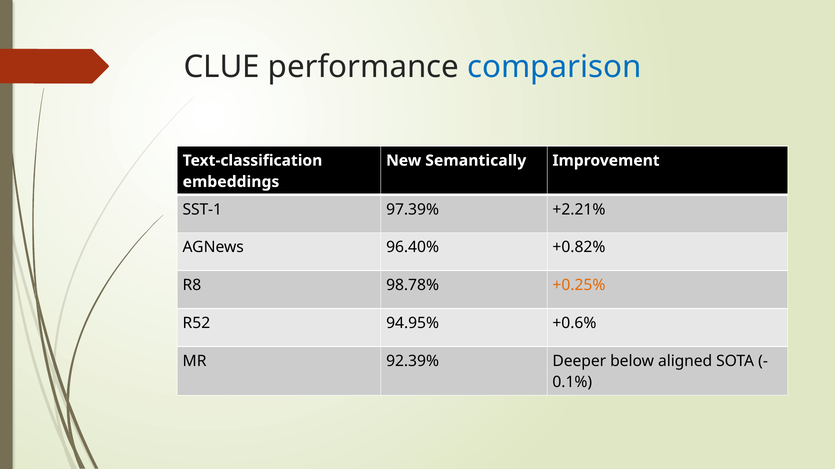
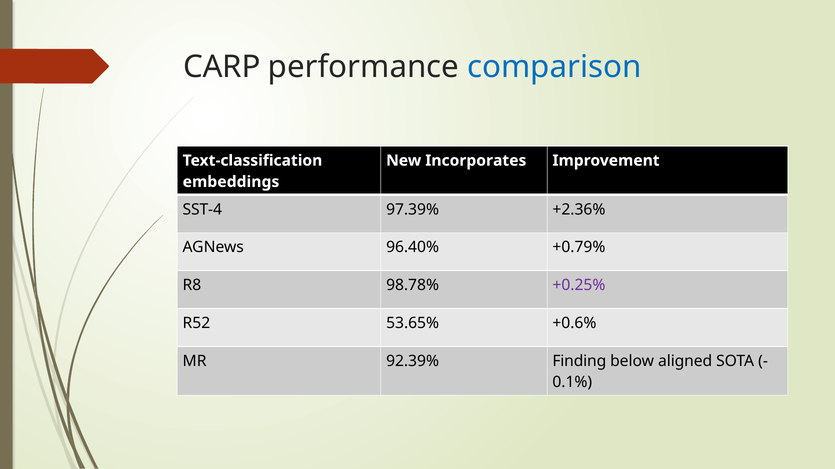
CLUE: CLUE -> CARP
Semantically: Semantically -> Incorporates
SST-1: SST-1 -> SST-4
+2.21%: +2.21% -> +2.36%
+0.82%: +0.82% -> +0.79%
+0.25% colour: orange -> purple
94.95%: 94.95% -> 53.65%
Deeper: Deeper -> Finding
